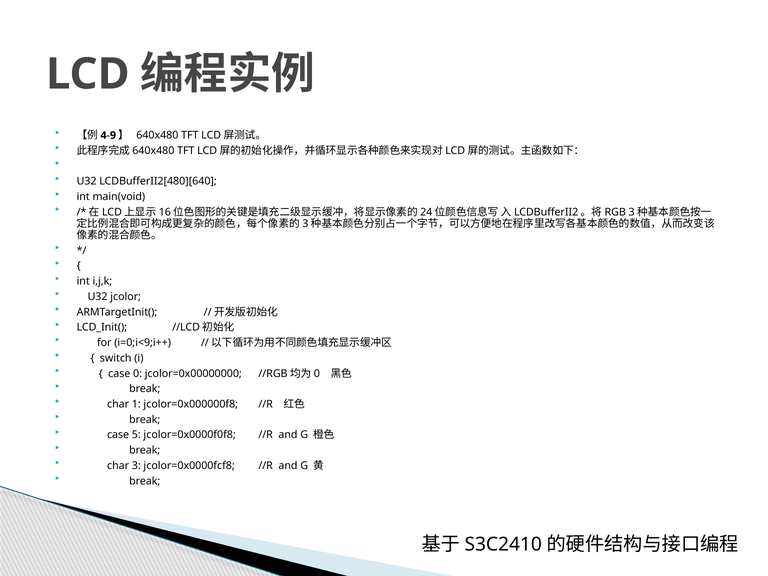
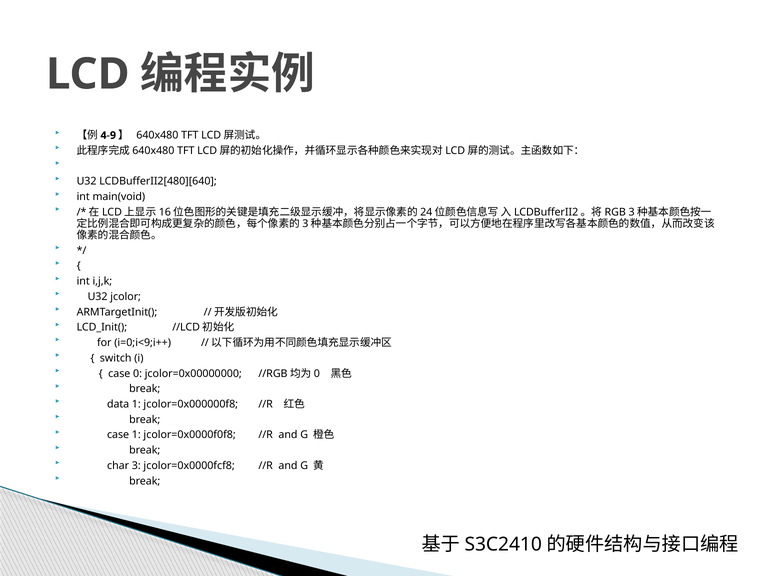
char at (118, 404): char -> data
case 5: 5 -> 1
